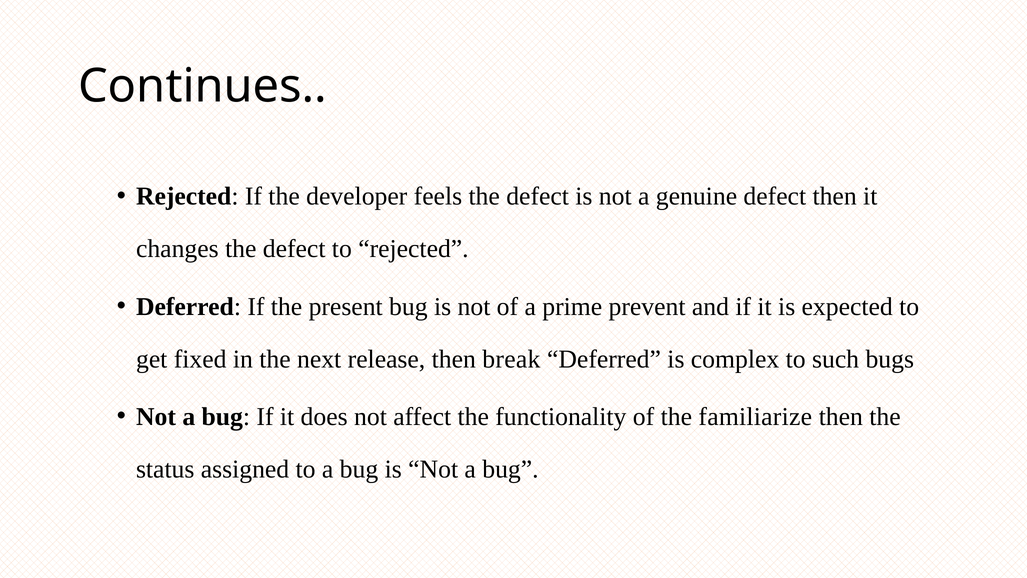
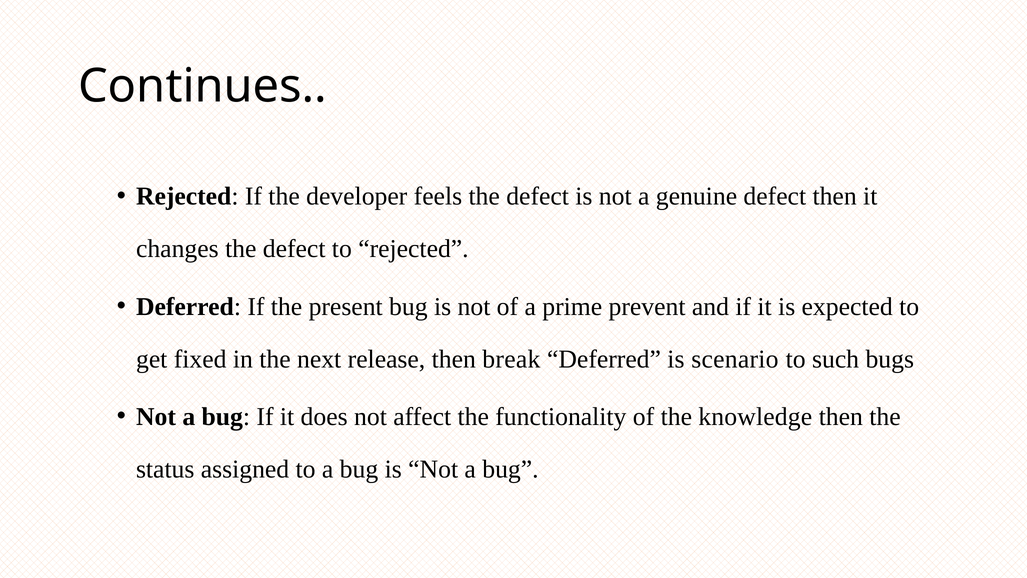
complex: complex -> scenario
familiarize: familiarize -> knowledge
